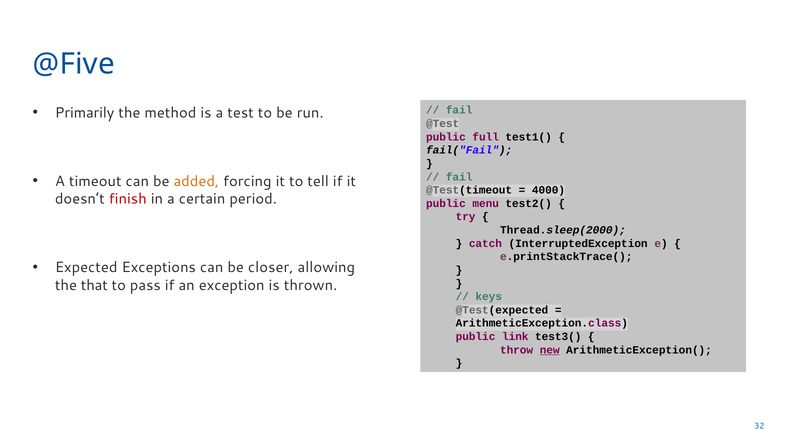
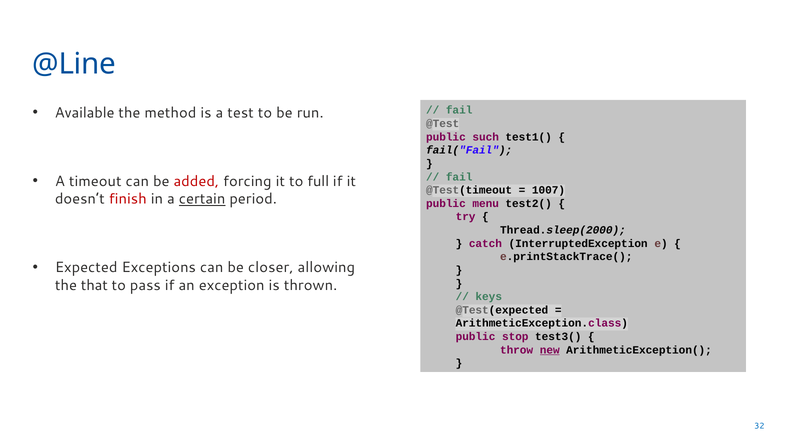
@Five: @Five -> @Line
Primarily: Primarily -> Available
full: full -> such
added colour: orange -> red
tell: tell -> full
4000: 4000 -> 1007
certain underline: none -> present
link: link -> stop
